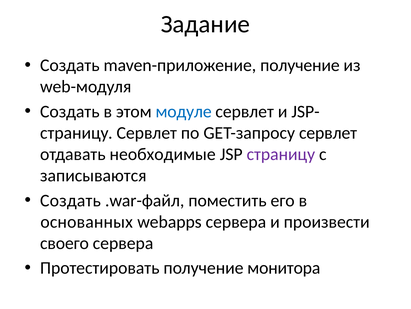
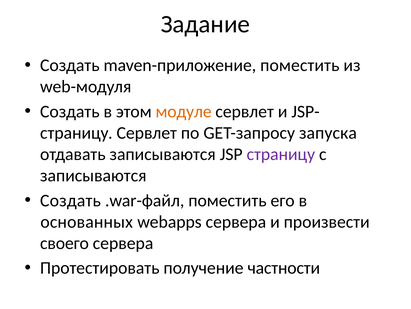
maven-приложение получение: получение -> поместить
модуле colour: blue -> orange
GET-запросу сервлет: сервлет -> запуска
отдавать необходимые: необходимые -> записываются
монитора: монитора -> частности
